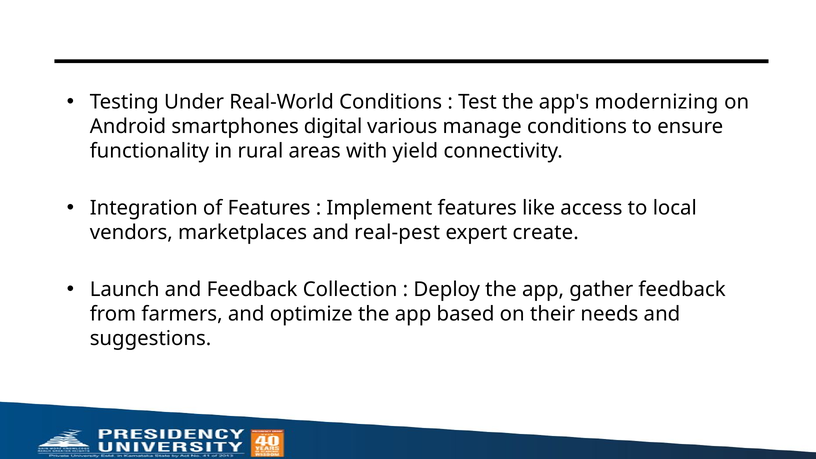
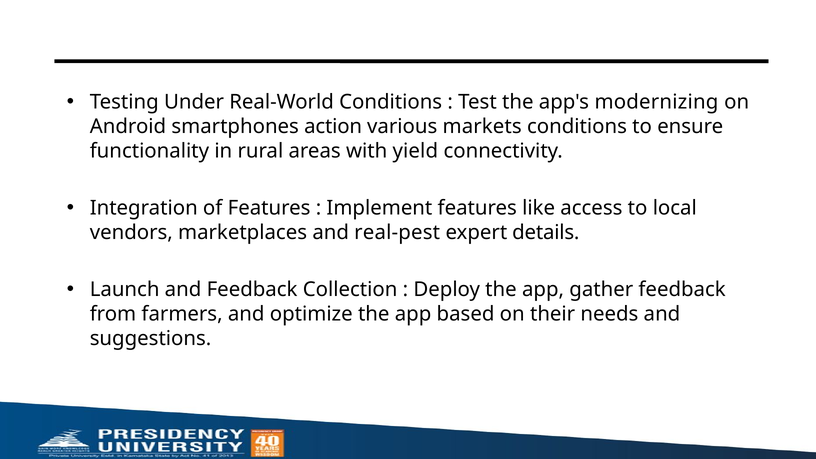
digital: digital -> action
manage: manage -> markets
create: create -> details
